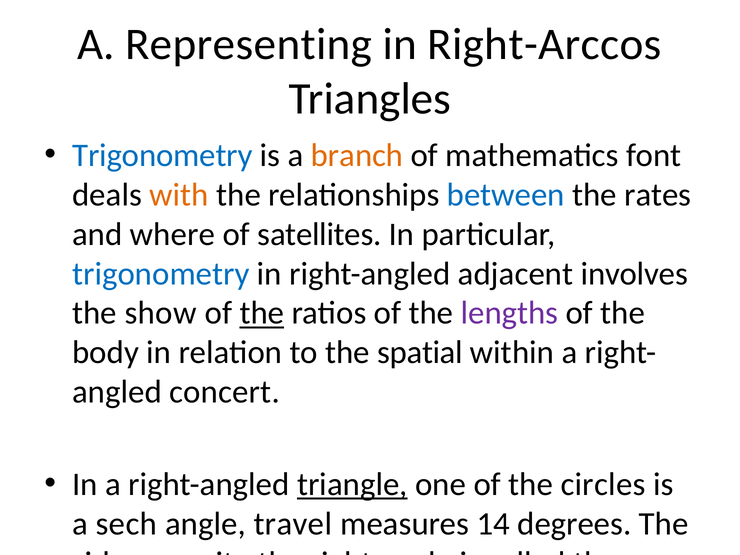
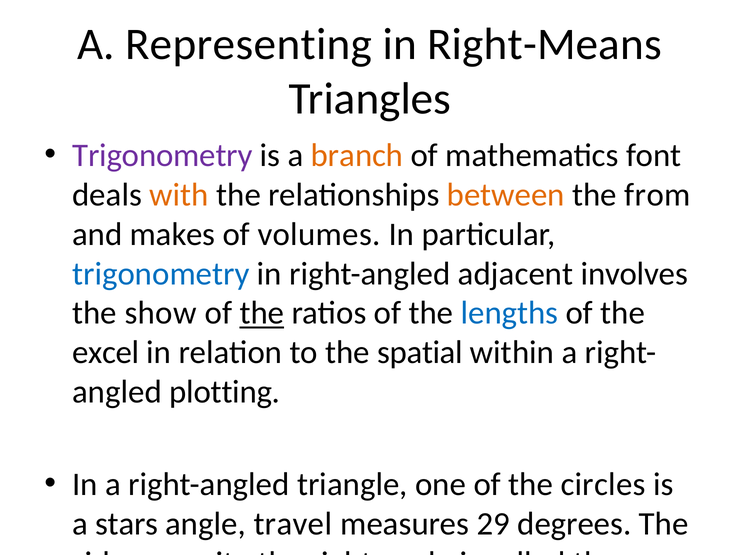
Right-Arccos: Right-Arccos -> Right-Means
Trigonometry at (162, 155) colour: blue -> purple
between colour: blue -> orange
rates: rates -> from
where: where -> makes
satellites: satellites -> volumes
lengths colour: purple -> blue
body: body -> excel
concert: concert -> plotting
triangle underline: present -> none
sech: sech -> stars
14: 14 -> 29
